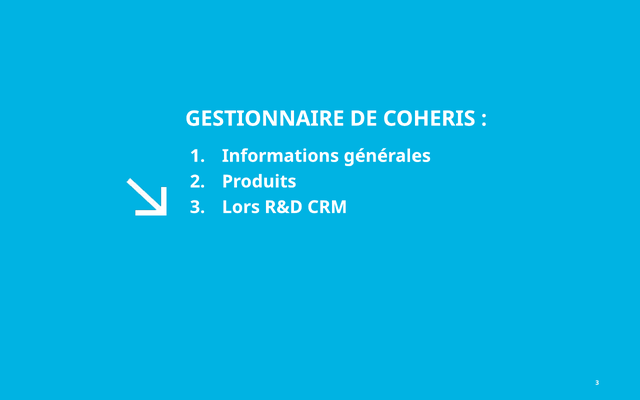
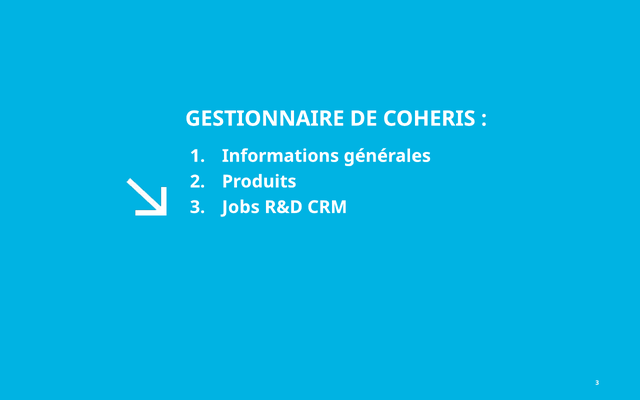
Lors: Lors -> Jobs
